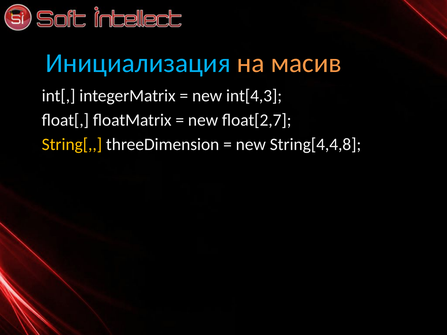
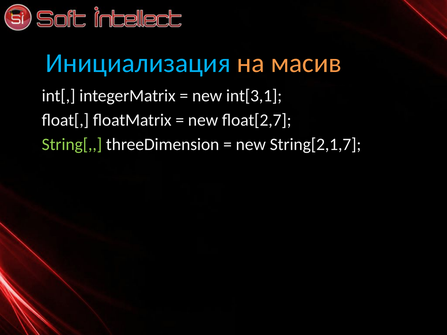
int[4,3: int[4,3 -> int[3,1
String[ colour: yellow -> light green
String[4,4,8: String[4,4,8 -> String[2,1,7
